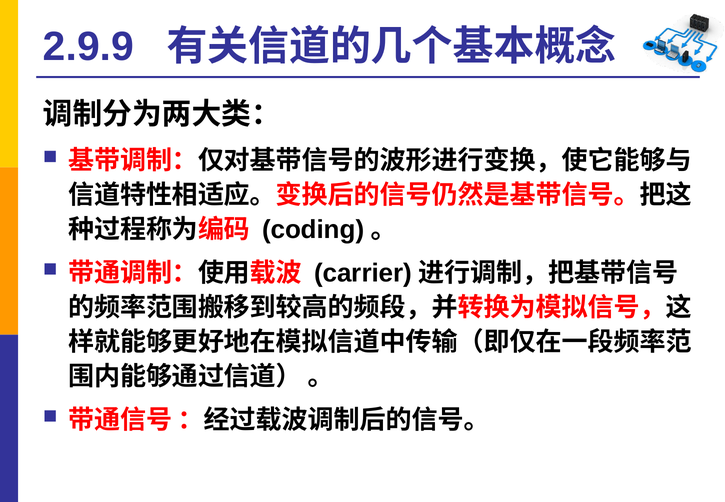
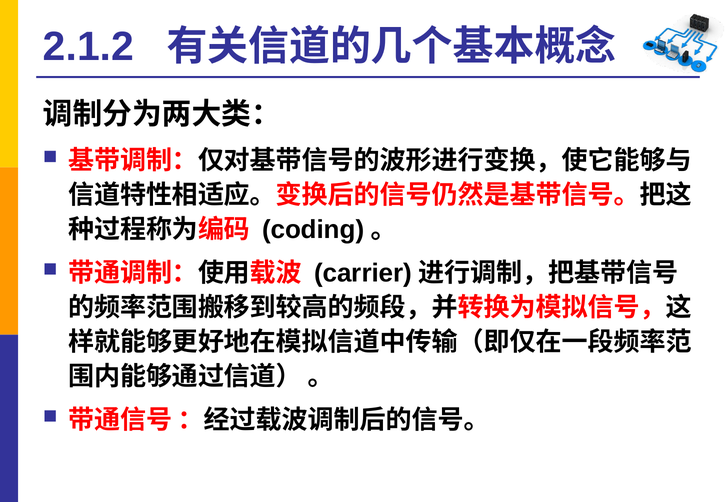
2.9.9: 2.9.9 -> 2.1.2
